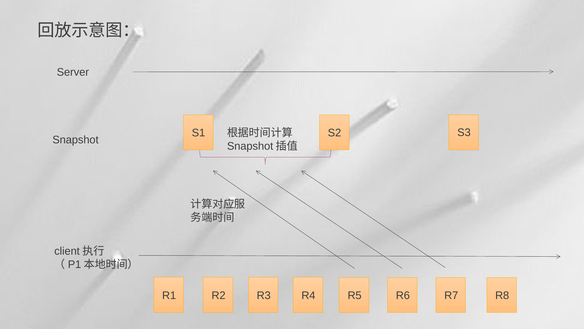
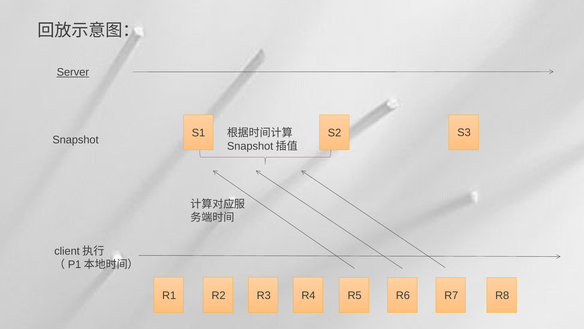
Server underline: none -> present
